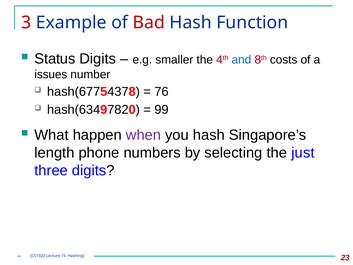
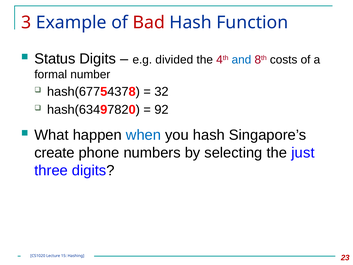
smaller: smaller -> divided
issues: issues -> formal
76: 76 -> 32
99: 99 -> 92
when colour: purple -> blue
length: length -> create
